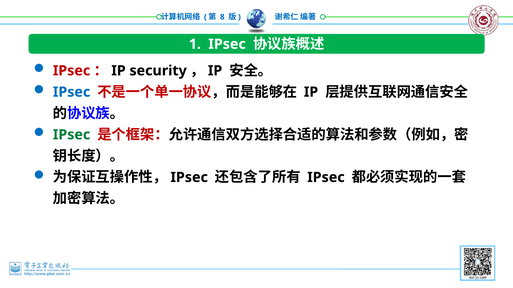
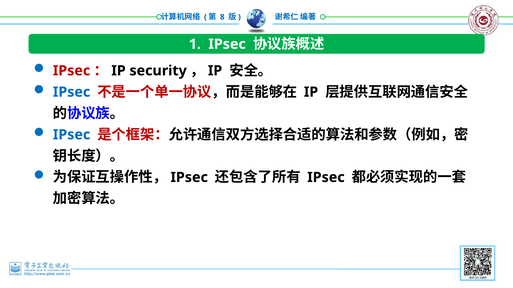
IPsec at (72, 135) colour: green -> blue
